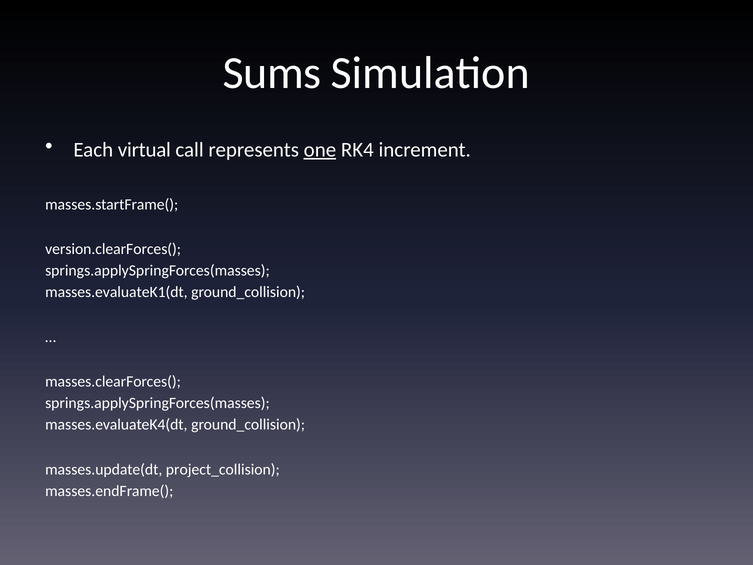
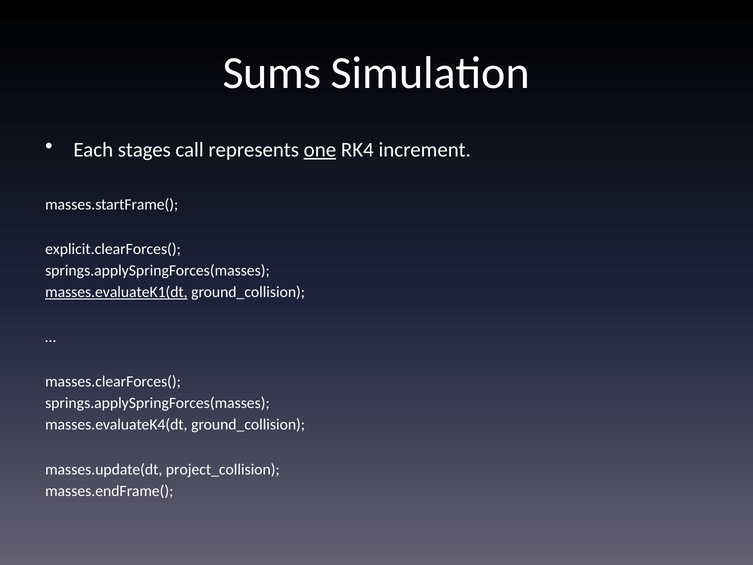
virtual: virtual -> stages
version.clearForces(: version.clearForces( -> explicit.clearForces(
masses.evaluateK1(dt underline: none -> present
